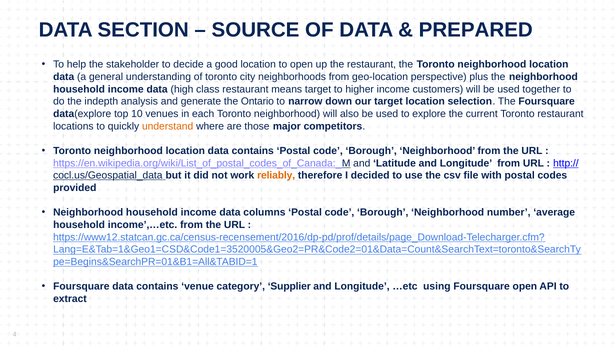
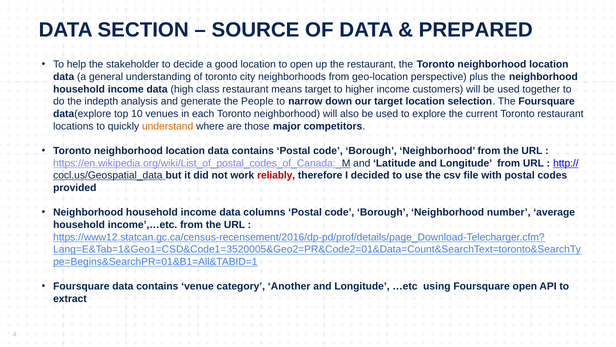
Ontario: Ontario -> People
reliably colour: orange -> red
Supplier: Supplier -> Another
